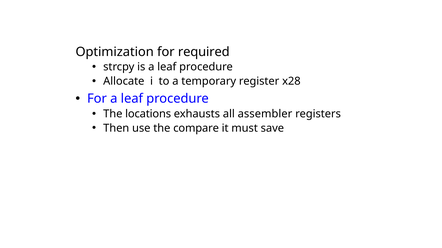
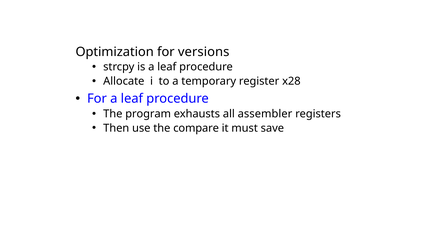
required: required -> versions
locations: locations -> program
